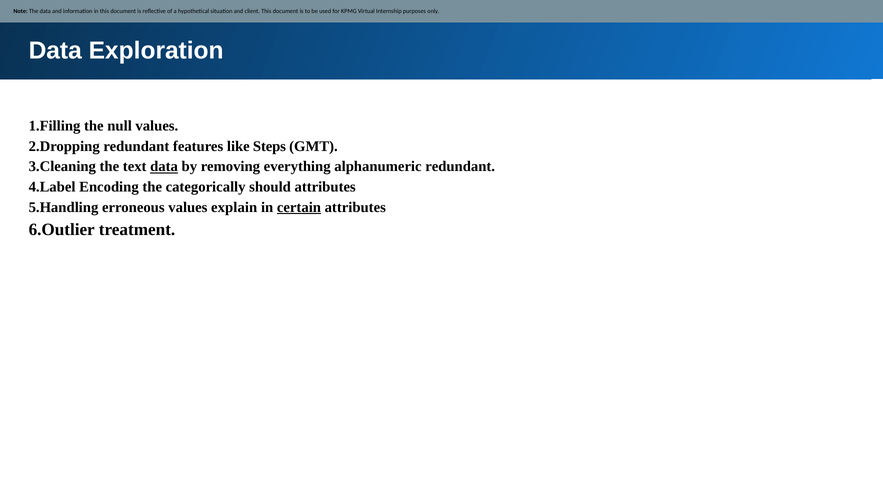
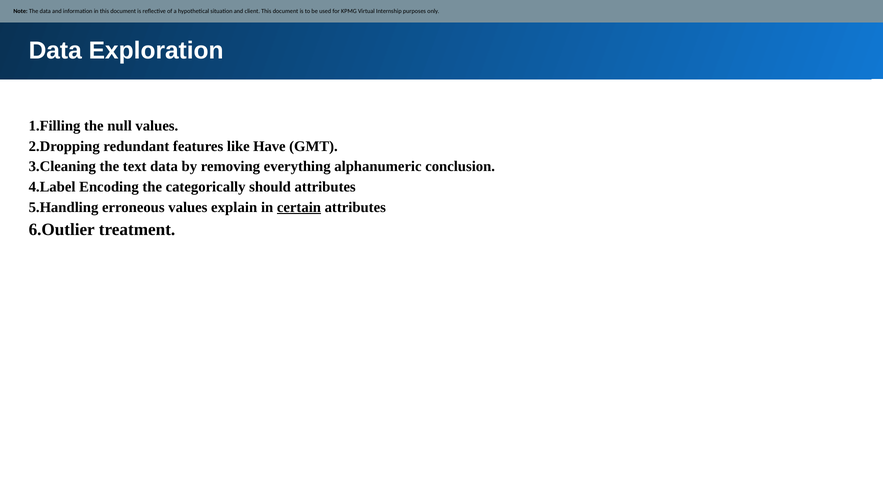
Steps: Steps -> Have
data at (164, 167) underline: present -> none
alphanumeric redundant: redundant -> conclusion
